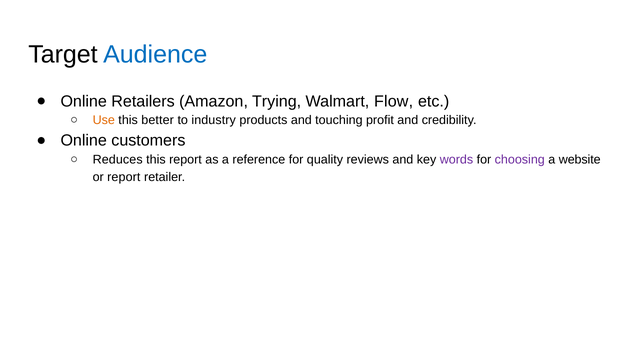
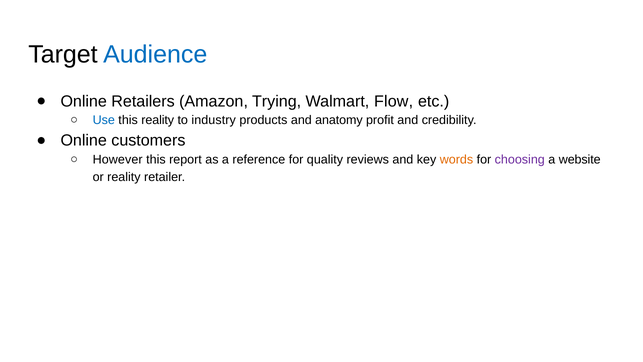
Use colour: orange -> blue
this better: better -> reality
touching: touching -> anatomy
Reduces: Reduces -> However
words colour: purple -> orange
or report: report -> reality
